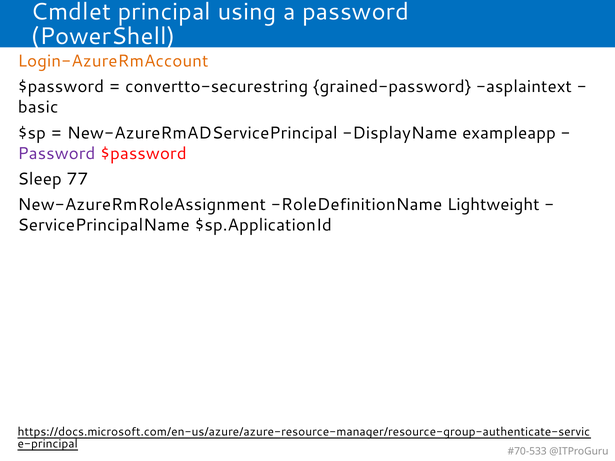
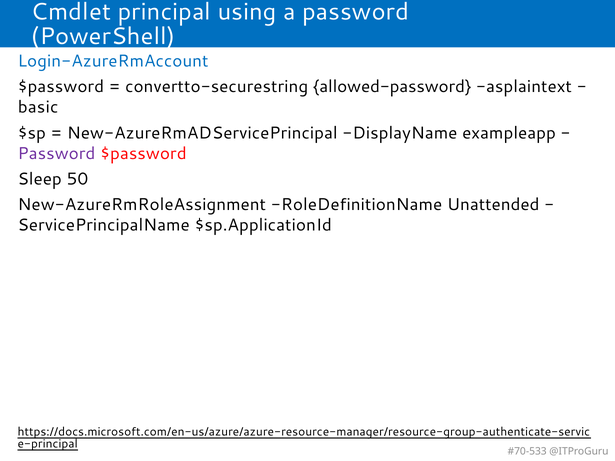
Login-AzureRmAccount colour: orange -> blue
grained-password: grained-password -> allowed-password
77: 77 -> 50
Lightweight: Lightweight -> Unattended
